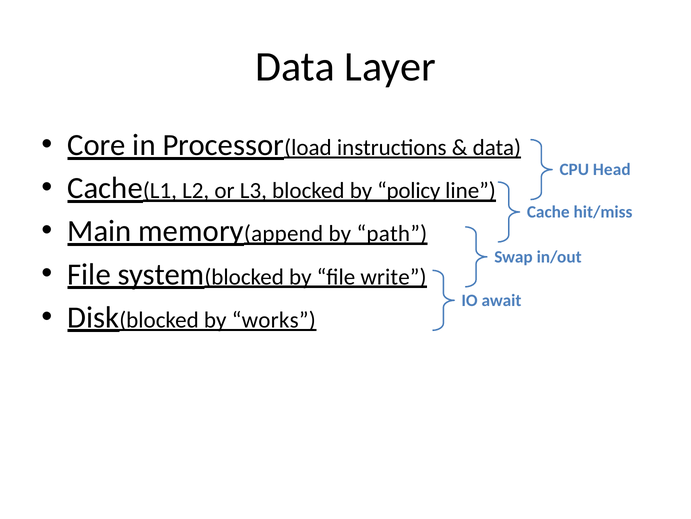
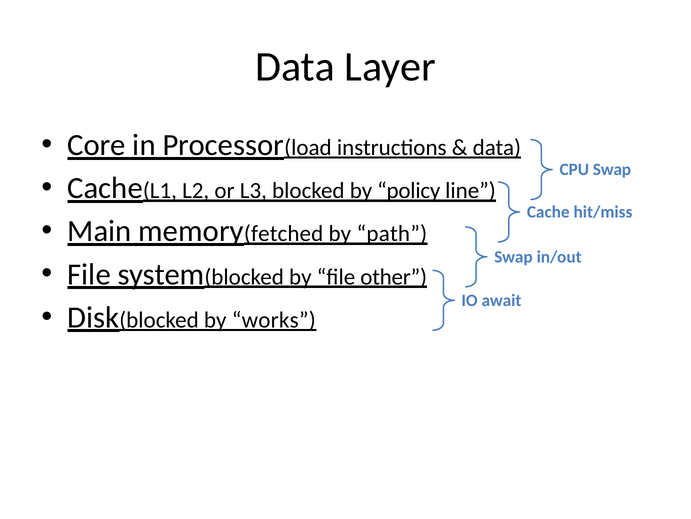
CPU Head: Head -> Swap
append: append -> fetched
write: write -> other
